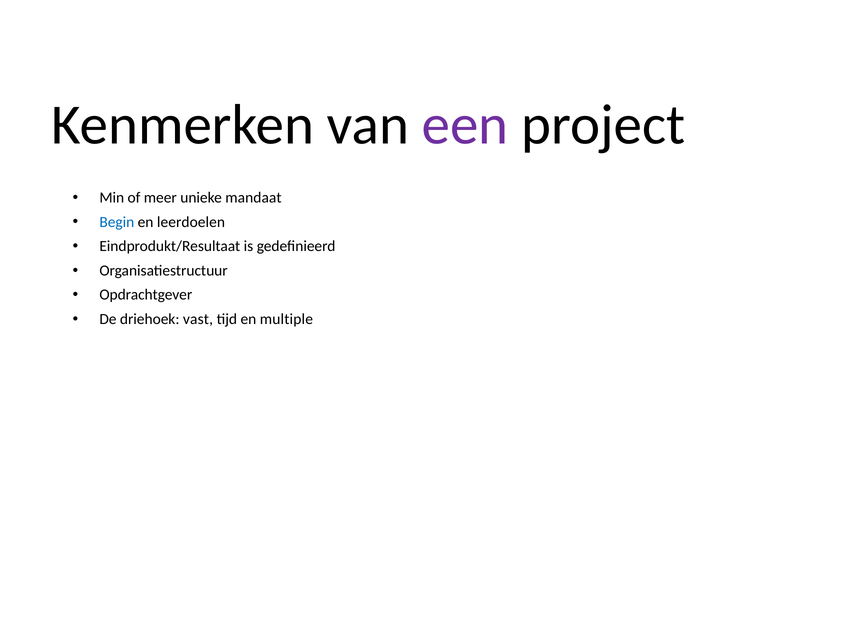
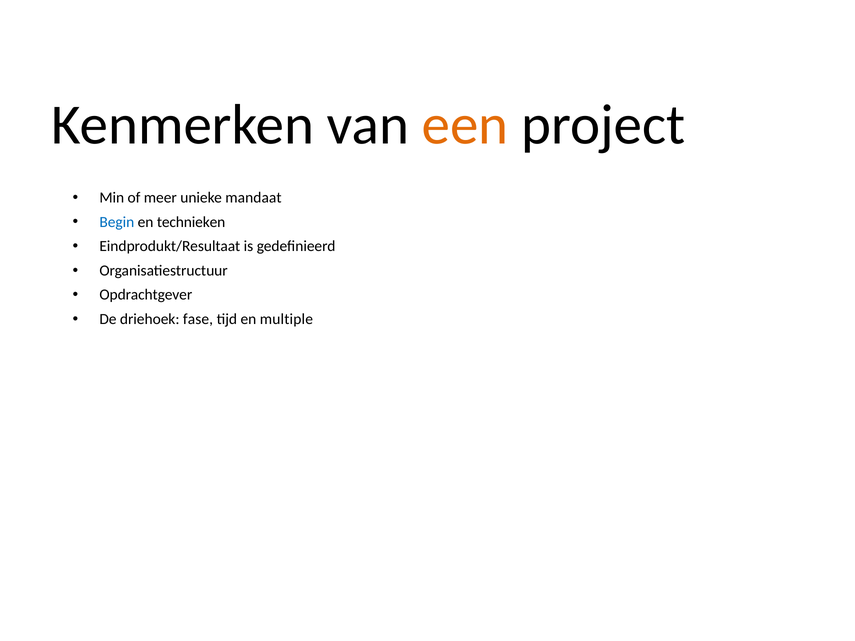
een colour: purple -> orange
leerdoelen: leerdoelen -> technieken
vast: vast -> fase
